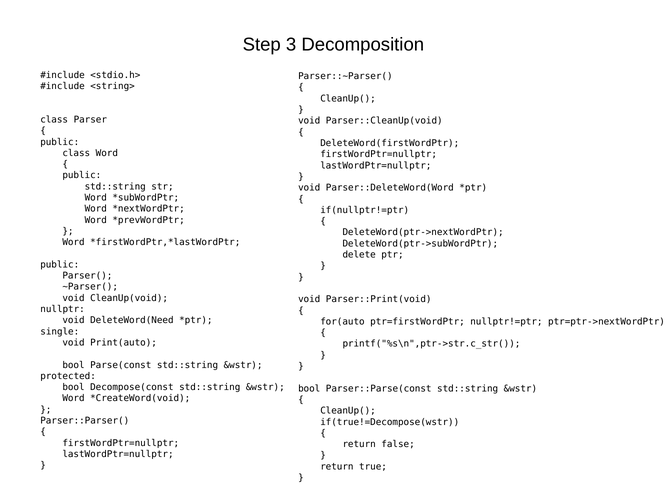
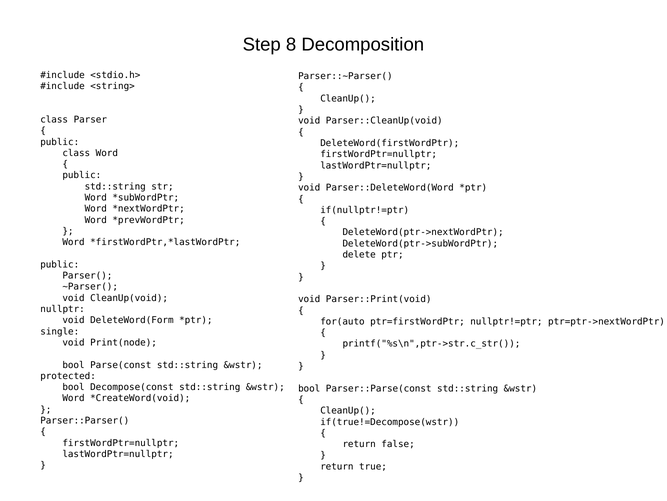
3: 3 -> 8
DeleteWord(Need: DeleteWord(Need -> DeleteWord(Form
Print(auto: Print(auto -> Print(node
